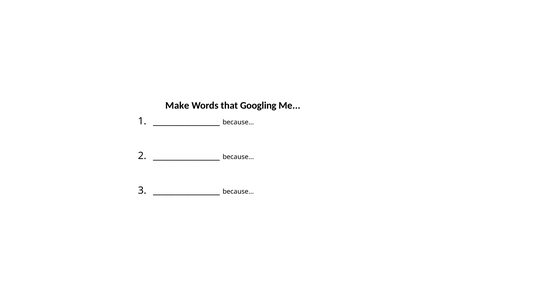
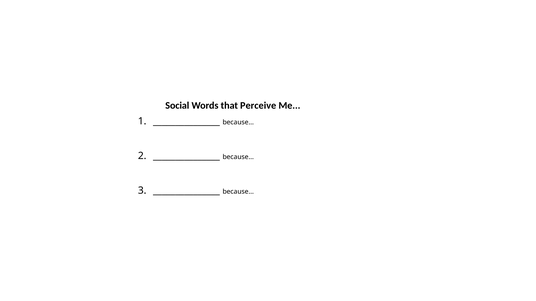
Make: Make -> Social
Googling: Googling -> Perceive
